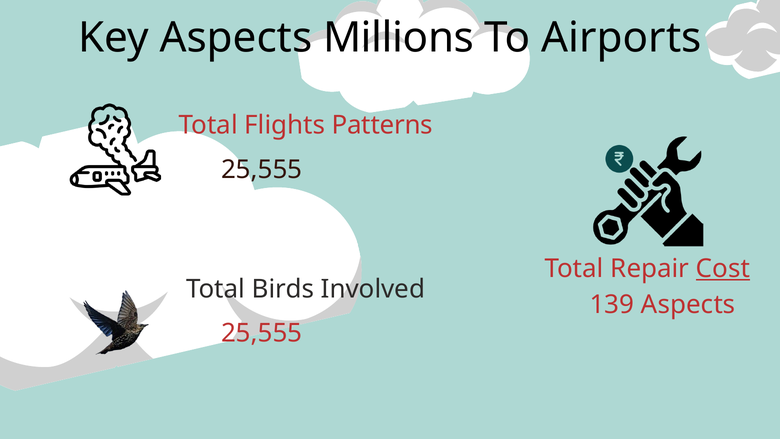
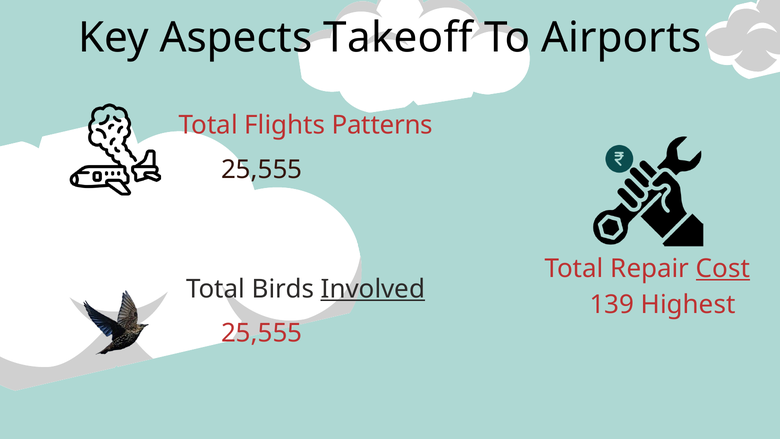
Millions: Millions -> Takeoff
Involved underline: none -> present
139 Aspects: Aspects -> Highest
